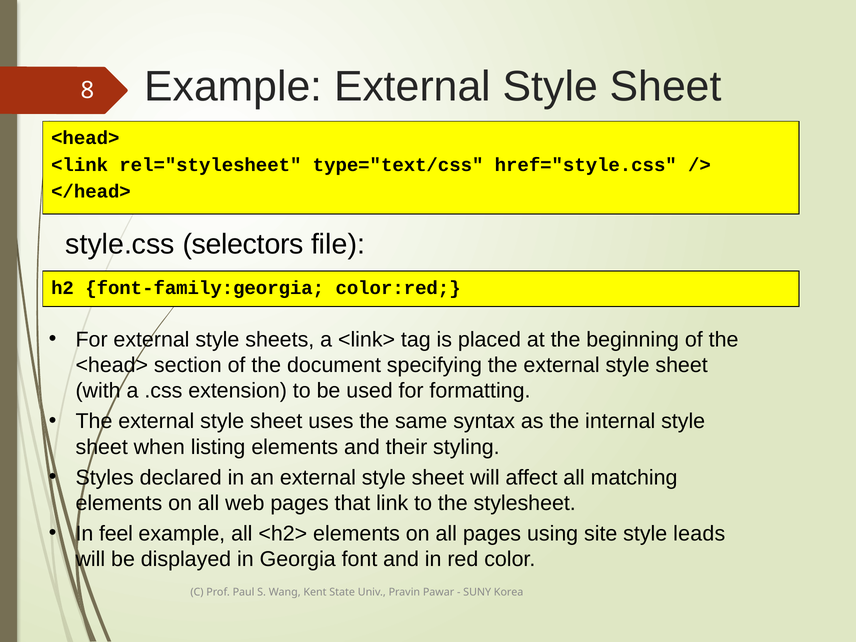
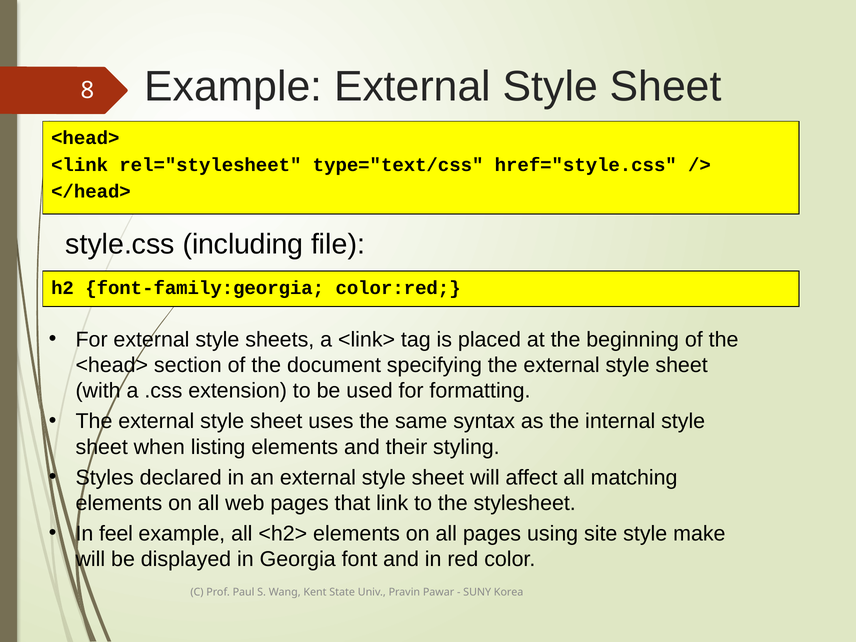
selectors: selectors -> including
leads: leads -> make
